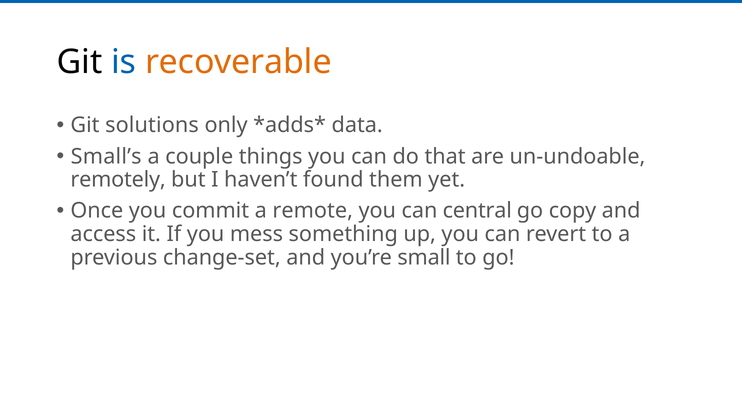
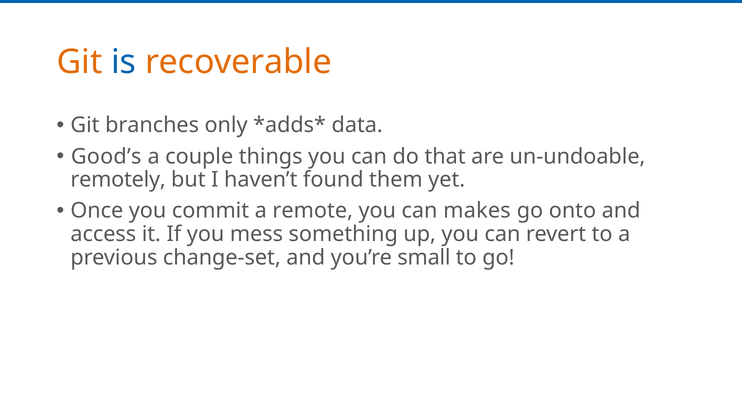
Git at (79, 62) colour: black -> orange
solutions: solutions -> branches
Small’s: Small’s -> Good’s
central: central -> makes
copy: copy -> onto
